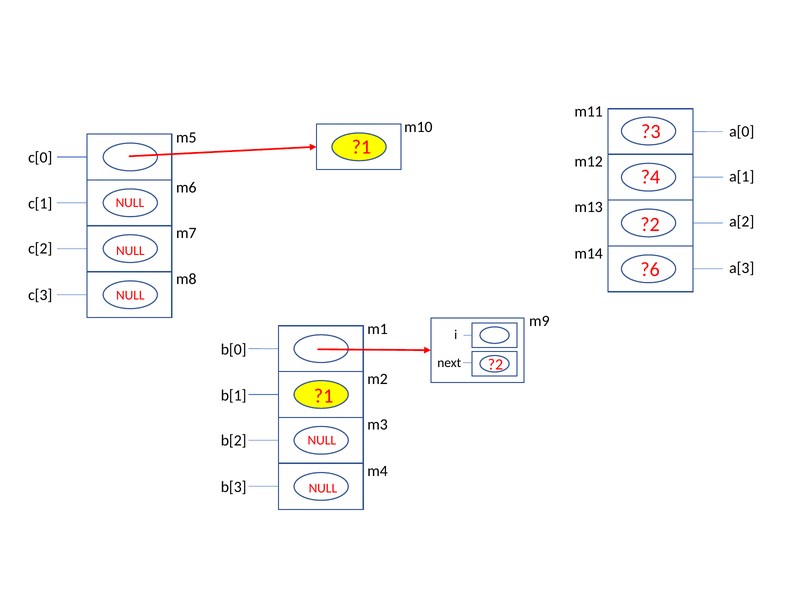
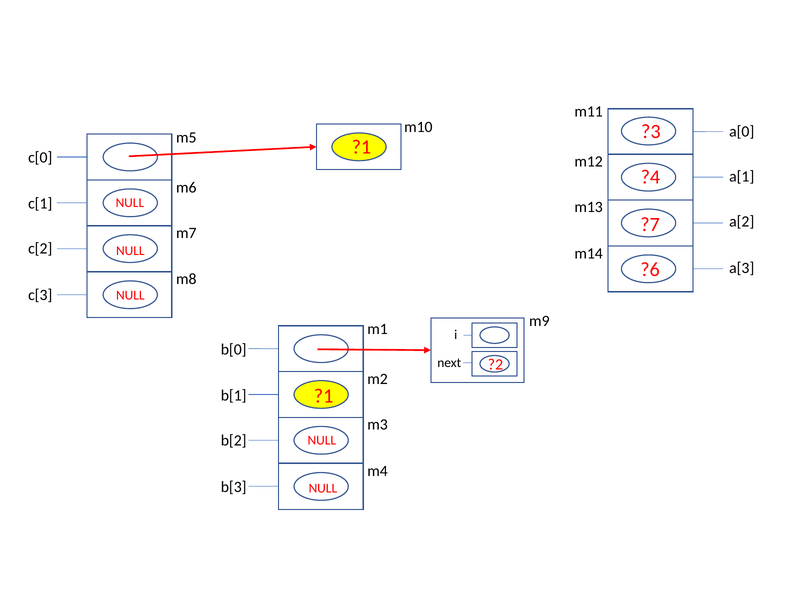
?2 at (650, 225): ?2 -> ?7
